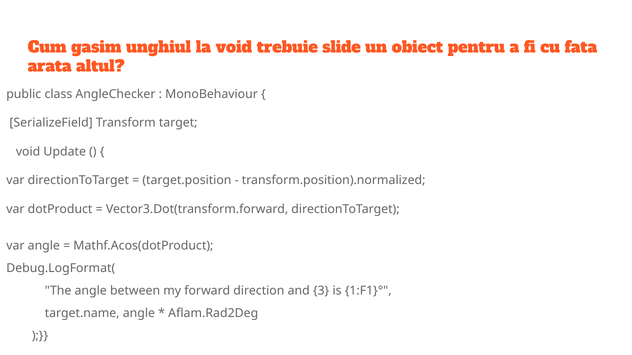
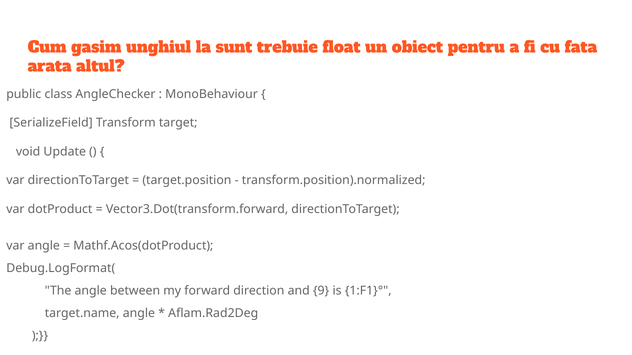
la void: void -> sunt
slide: slide -> float
3: 3 -> 9
